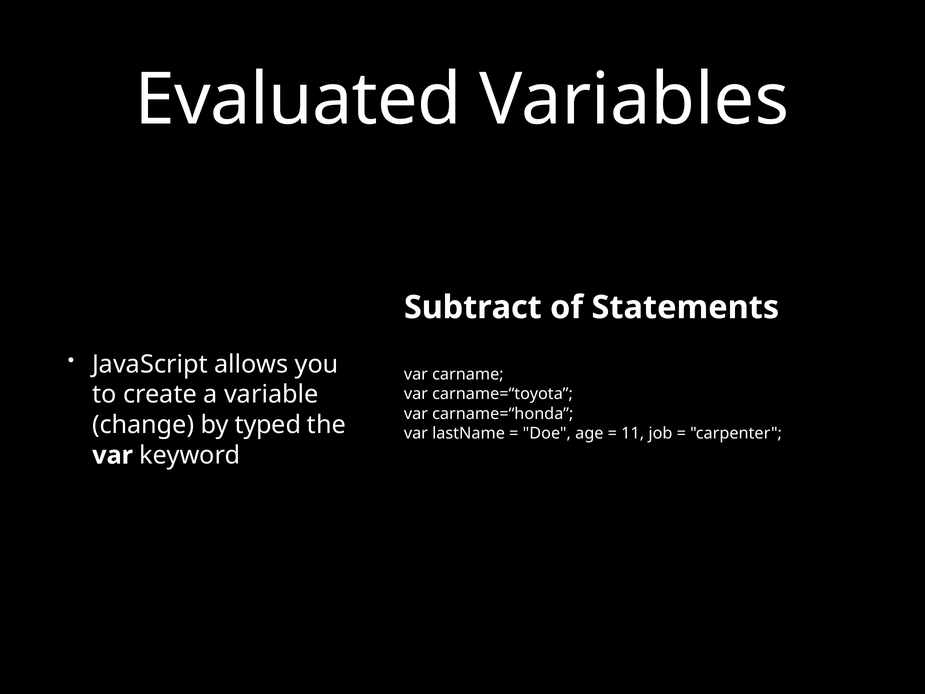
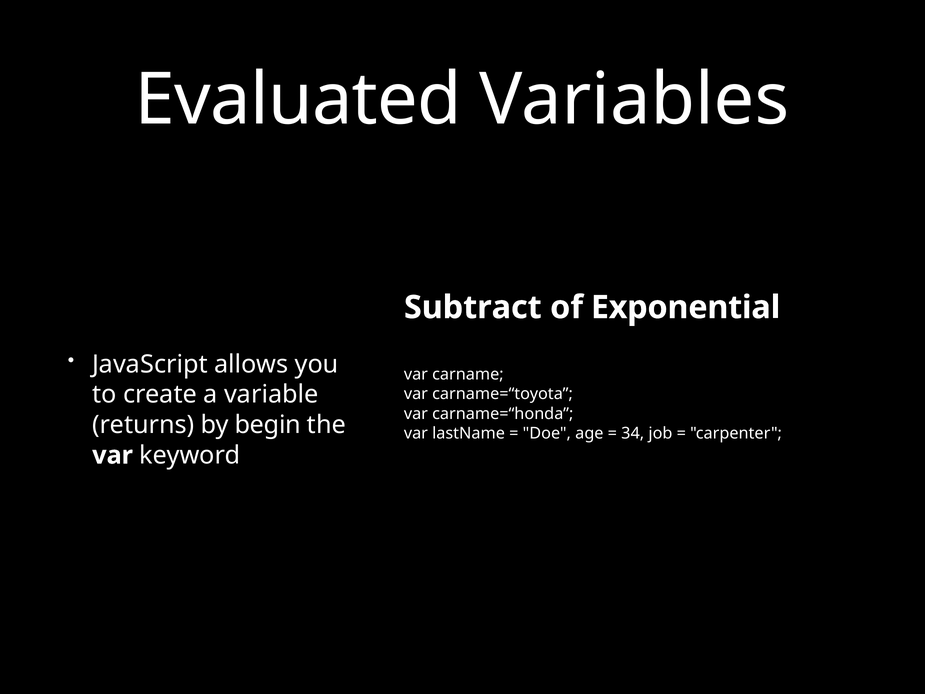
Statements: Statements -> Exponential
change: change -> returns
typed: typed -> begin
11: 11 -> 34
